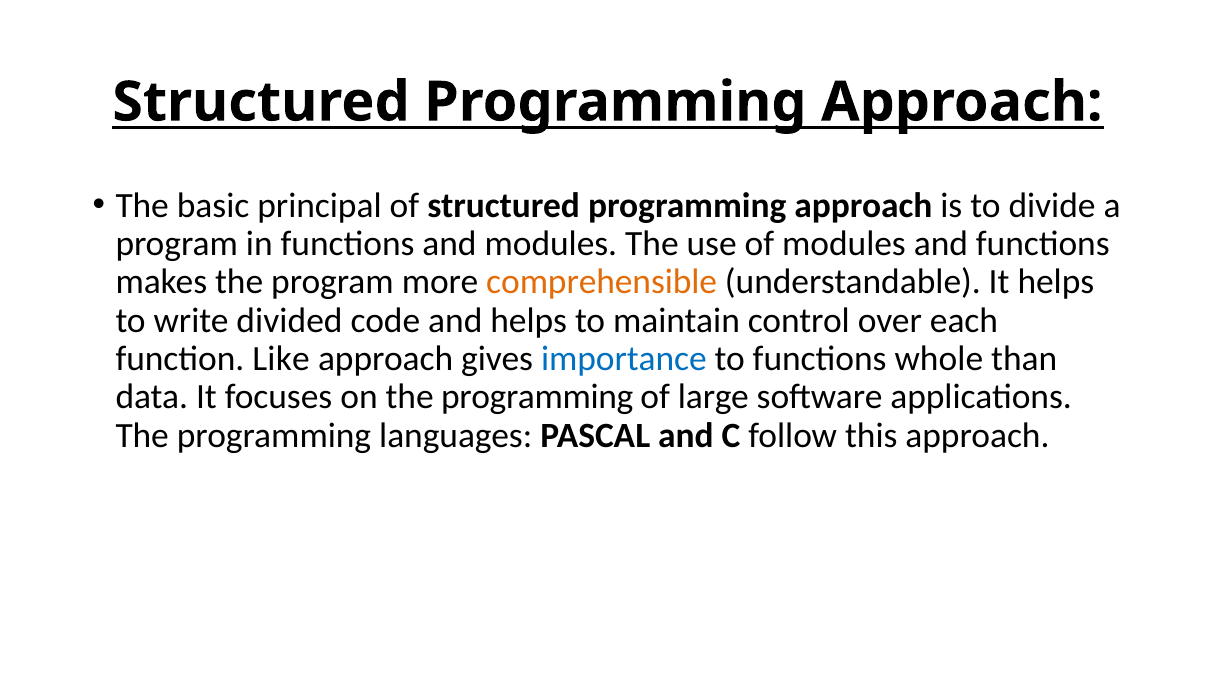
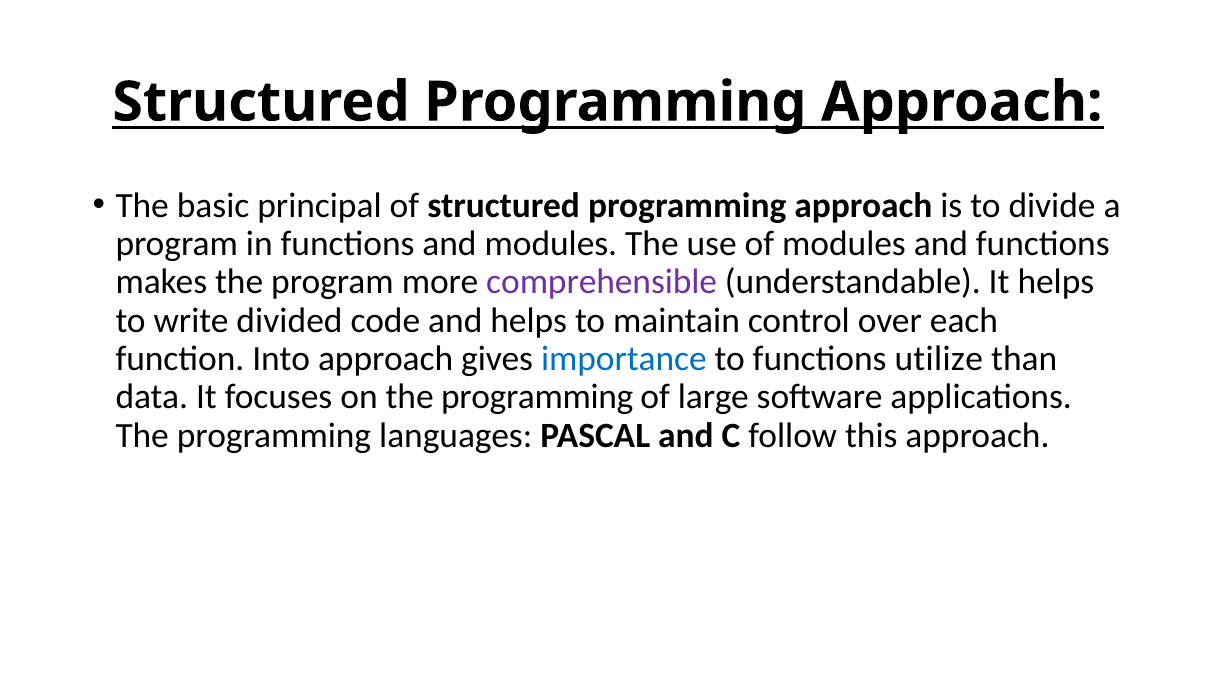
comprehensible colour: orange -> purple
Like: Like -> Into
whole: whole -> utilize
